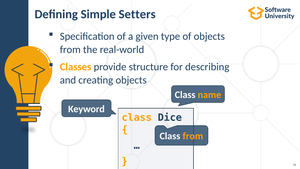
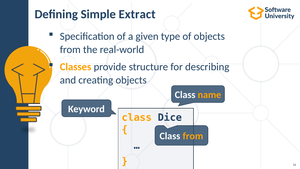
Setters: Setters -> Extract
